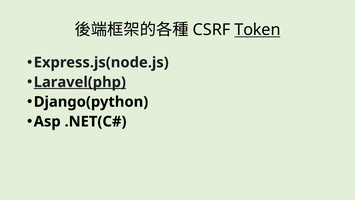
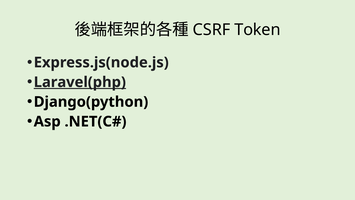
Token underline: present -> none
